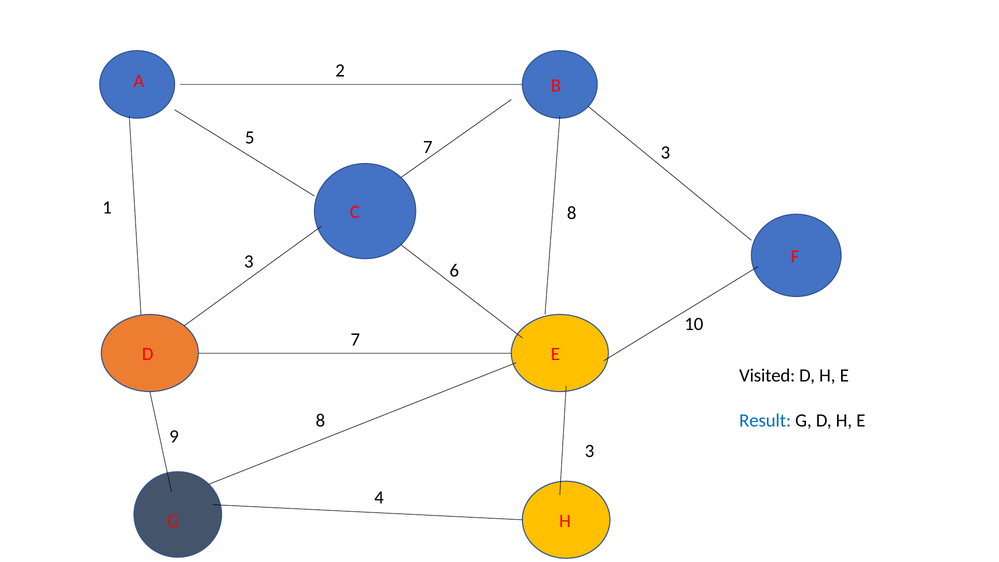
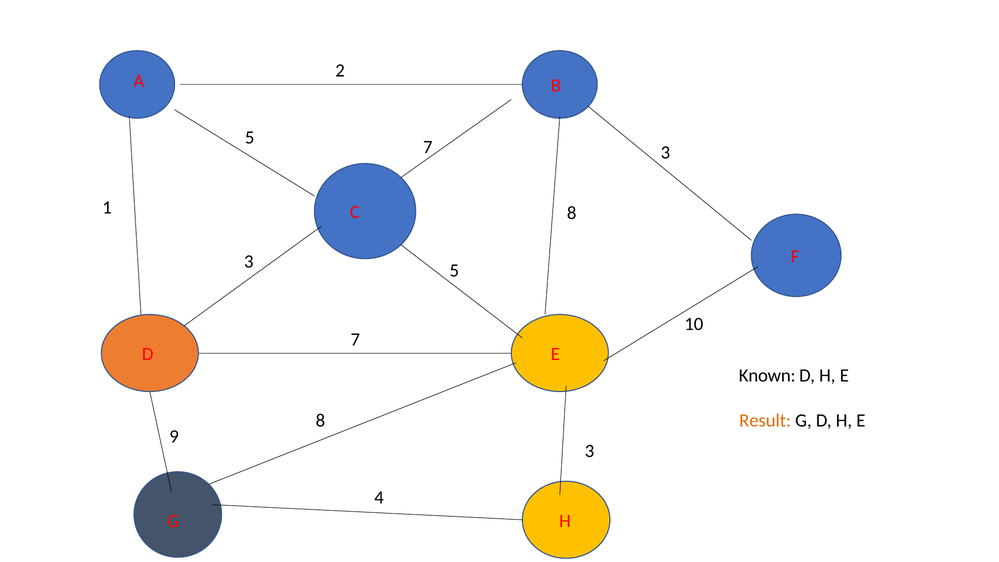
3 6: 6 -> 5
Visited: Visited -> Known
Result colour: blue -> orange
